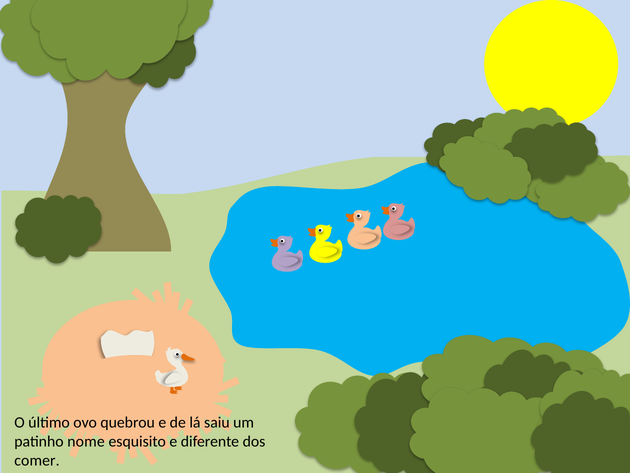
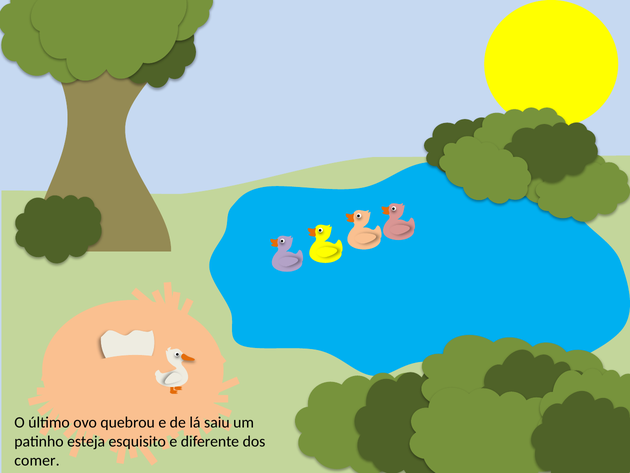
nome: nome -> esteja
